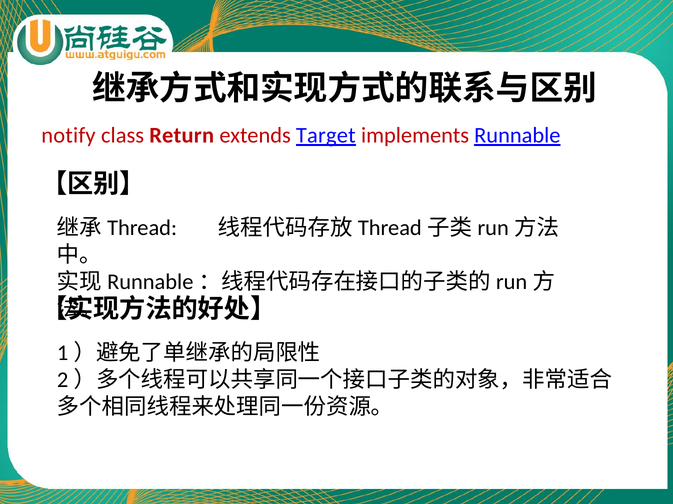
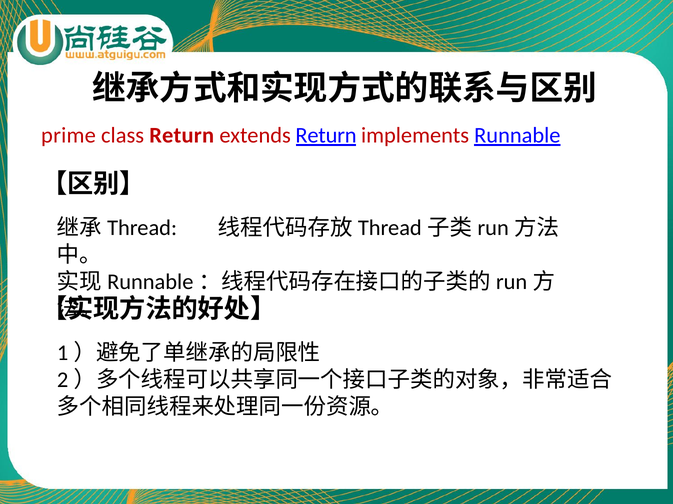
notify: notify -> prime
extends Target: Target -> Return
